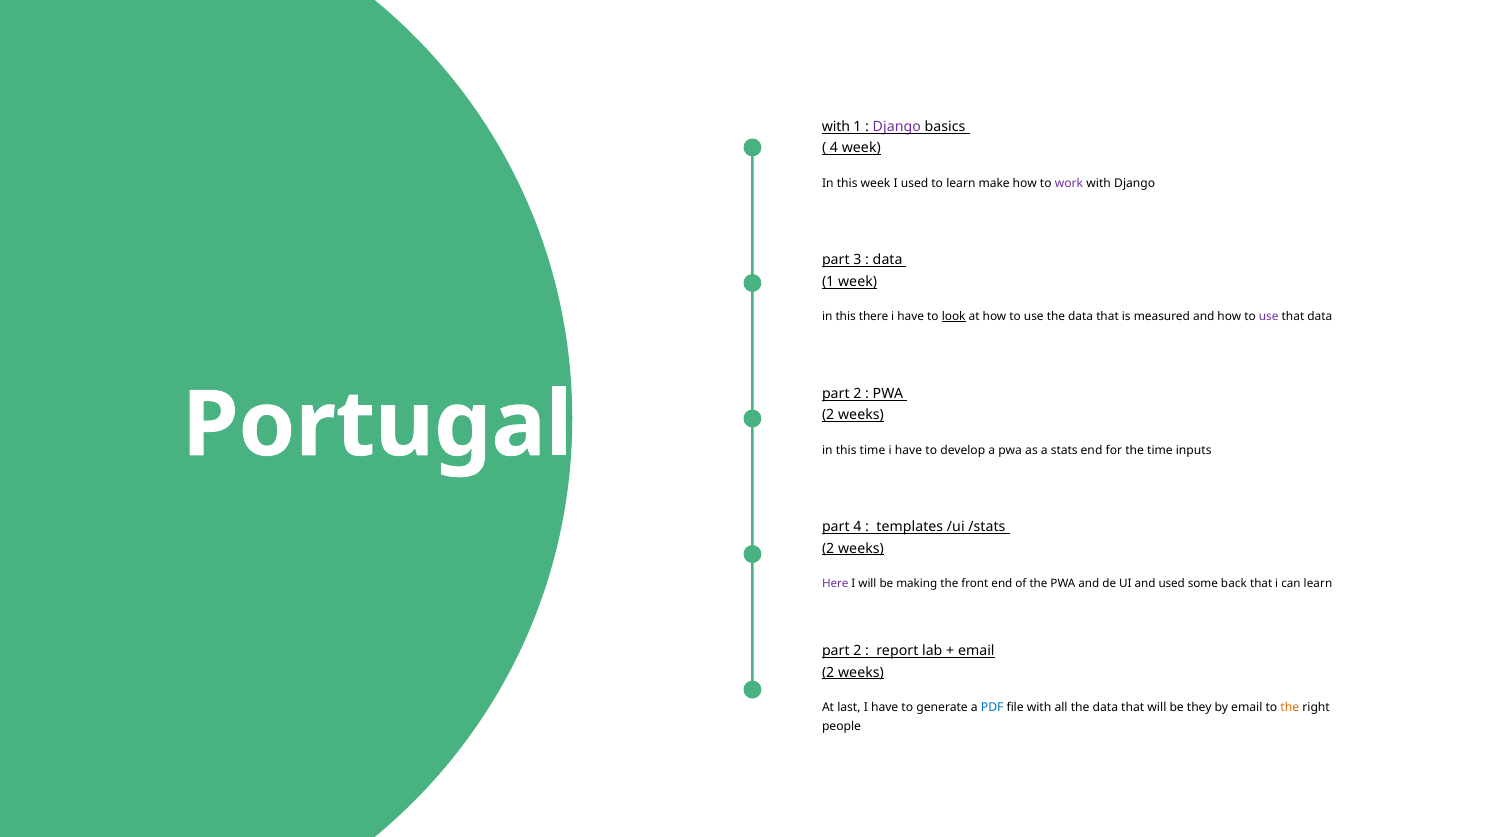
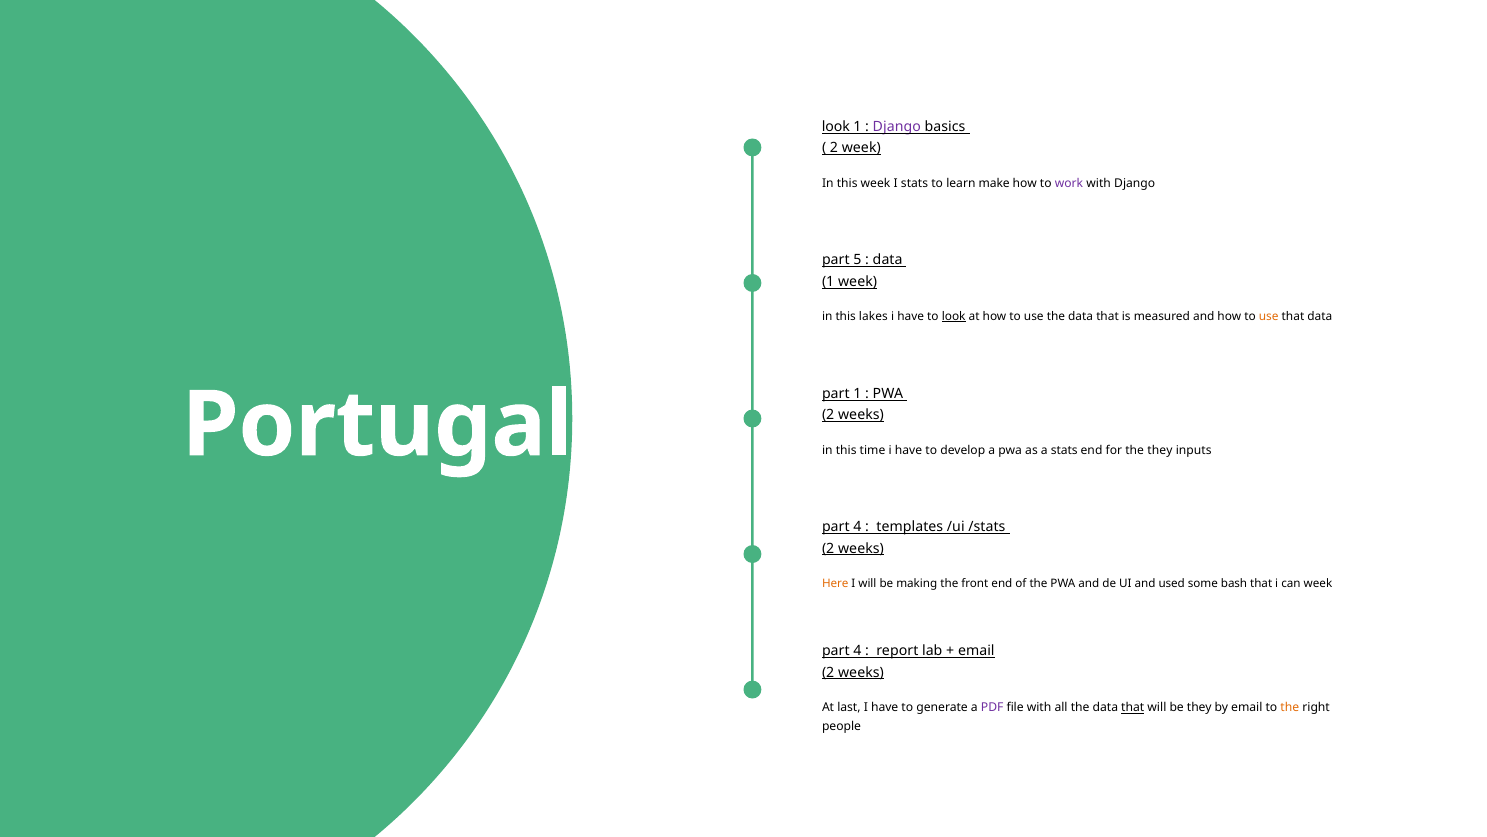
with at (836, 127): with -> look
4 at (834, 148): 4 -> 2
I used: used -> stats
3: 3 -> 5
there: there -> lakes
use at (1269, 317) colour: purple -> orange
2 at (857, 393): 2 -> 1
the time: time -> they
Here colour: purple -> orange
back: back -> bash
can learn: learn -> week
2 at (857, 651): 2 -> 4
PDF colour: blue -> purple
that at (1133, 707) underline: none -> present
